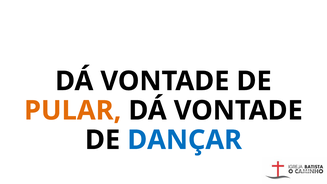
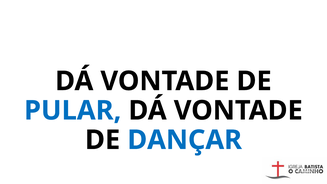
PULAR colour: orange -> blue
